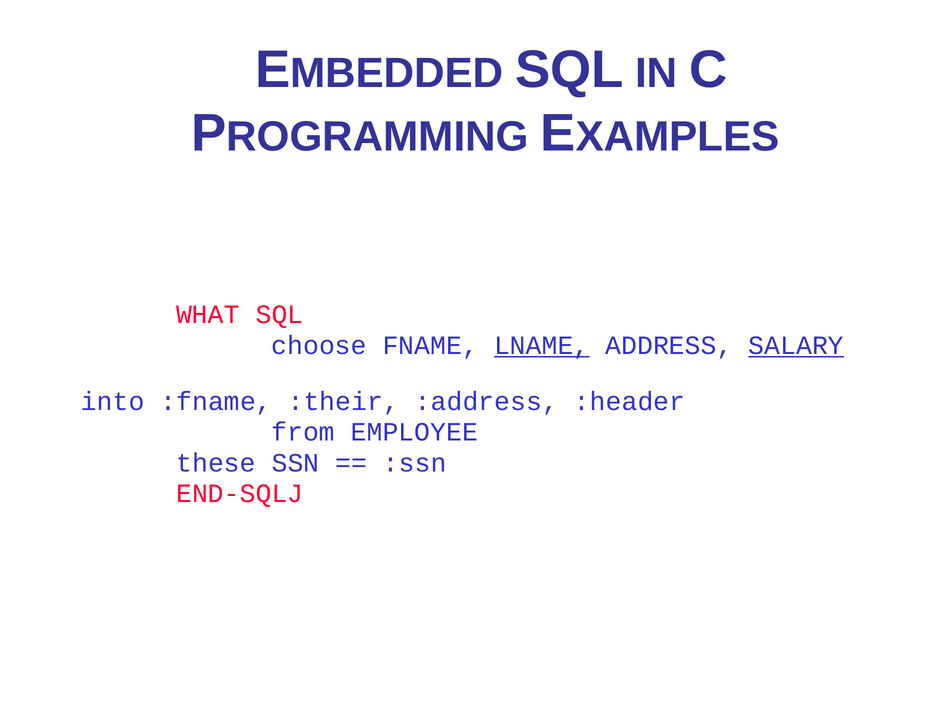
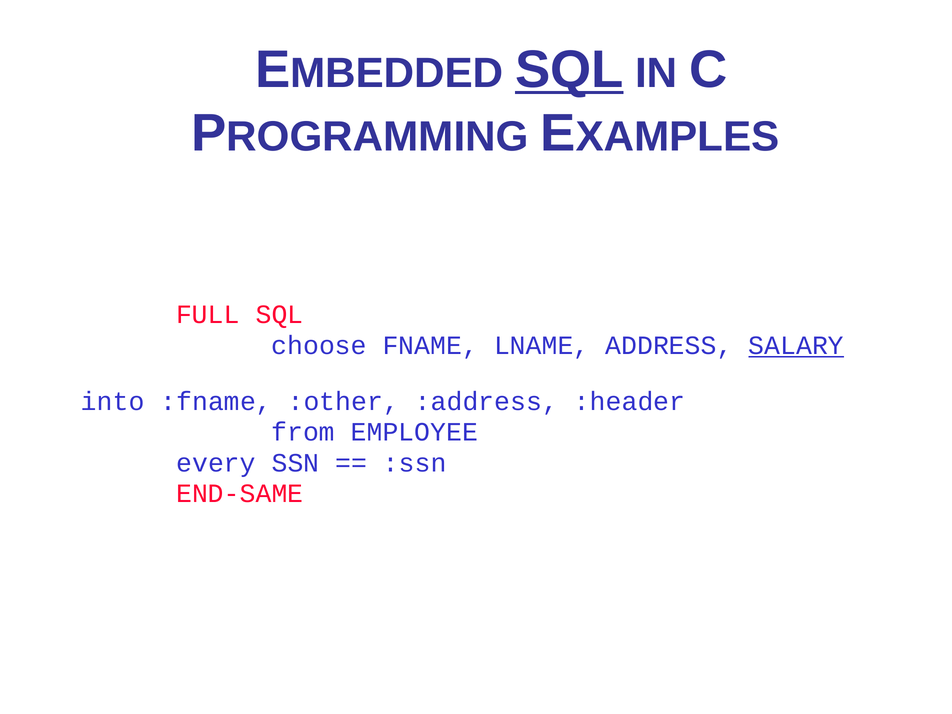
SQL at (569, 70) underline: none -> present
WHAT: WHAT -> FULL
LNAME underline: present -> none
:their: :their -> :other
these: these -> every
END-SQLJ: END-SQLJ -> END-SAME
